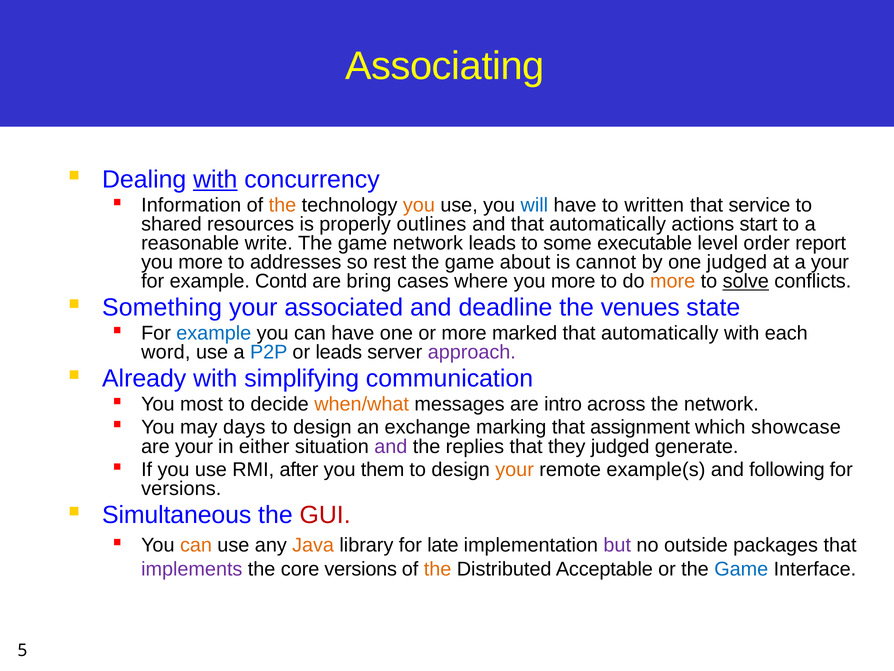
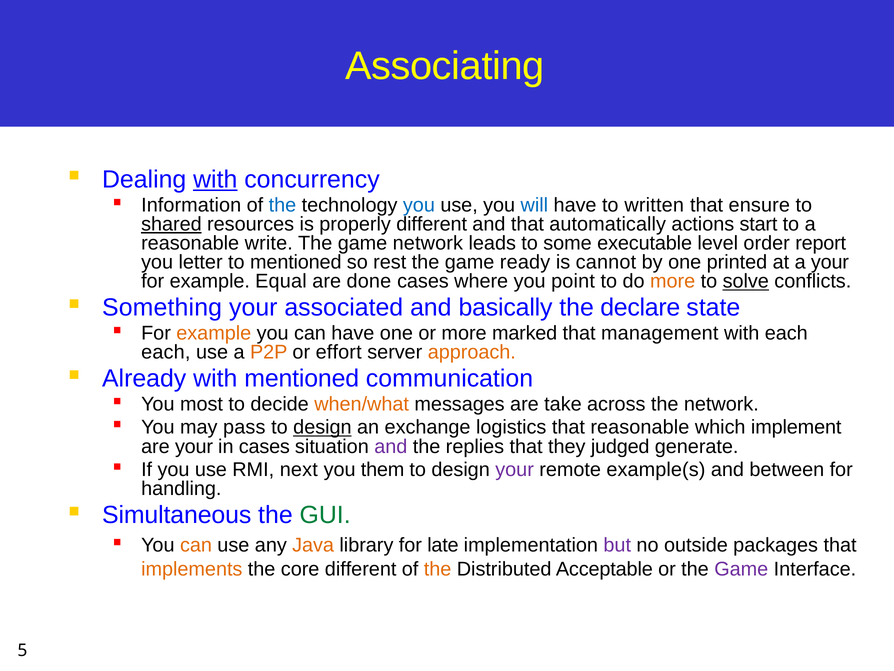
the at (282, 205) colour: orange -> blue
you at (419, 205) colour: orange -> blue
service: service -> ensure
shared underline: none -> present
properly outlines: outlines -> different
more at (201, 262): more -> letter
to addresses: addresses -> mentioned
about: about -> ready
one judged: judged -> printed
Contd: Contd -> Equal
bring: bring -> done
where you more: more -> point
deadline: deadline -> basically
venues: venues -> declare
example at (214, 333) colour: blue -> orange
automatically at (660, 333): automatically -> management
word at (166, 352): word -> each
P2P colour: blue -> orange
or leads: leads -> effort
approach colour: purple -> orange
with simplifying: simplifying -> mentioned
intro: intro -> take
days: days -> pass
design at (322, 427) underline: none -> present
marking: marking -> logistics
that assignment: assignment -> reasonable
showcase: showcase -> implement
in either: either -> cases
after: after -> next
your at (515, 469) colour: orange -> purple
following: following -> between
versions at (181, 488): versions -> handling
GUI colour: red -> green
implements colour: purple -> orange
core versions: versions -> different
Game at (741, 569) colour: blue -> purple
